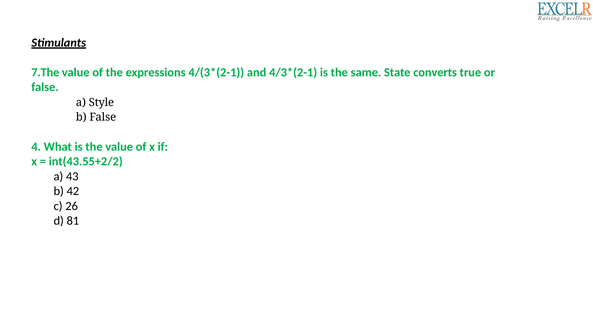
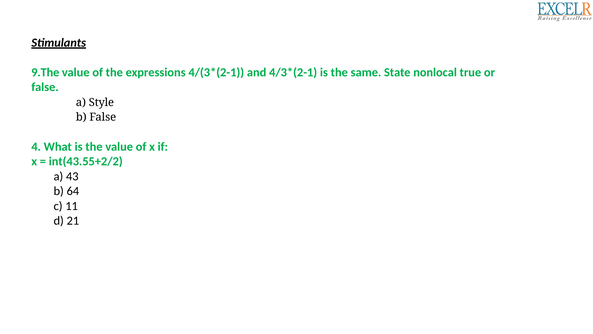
7.The: 7.The -> 9.The
converts: converts -> nonlocal
42: 42 -> 64
26: 26 -> 11
81: 81 -> 21
